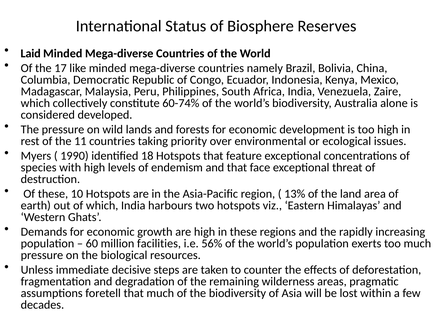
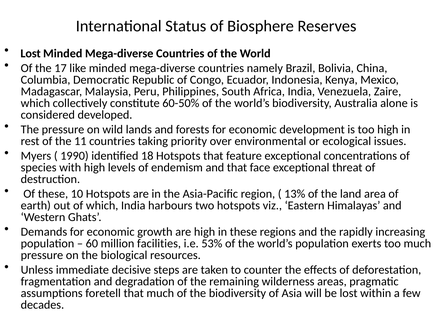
Laid at (31, 53): Laid -> Lost
60-74%: 60-74% -> 60-50%
56%: 56% -> 53%
